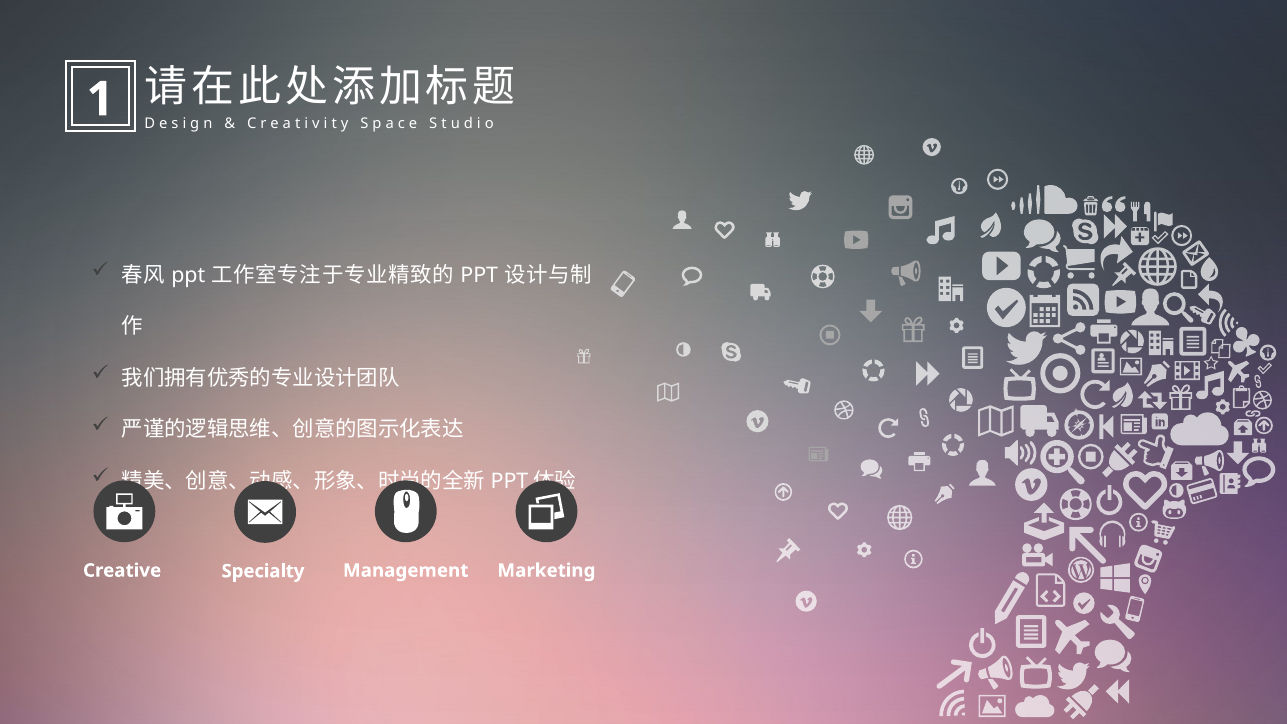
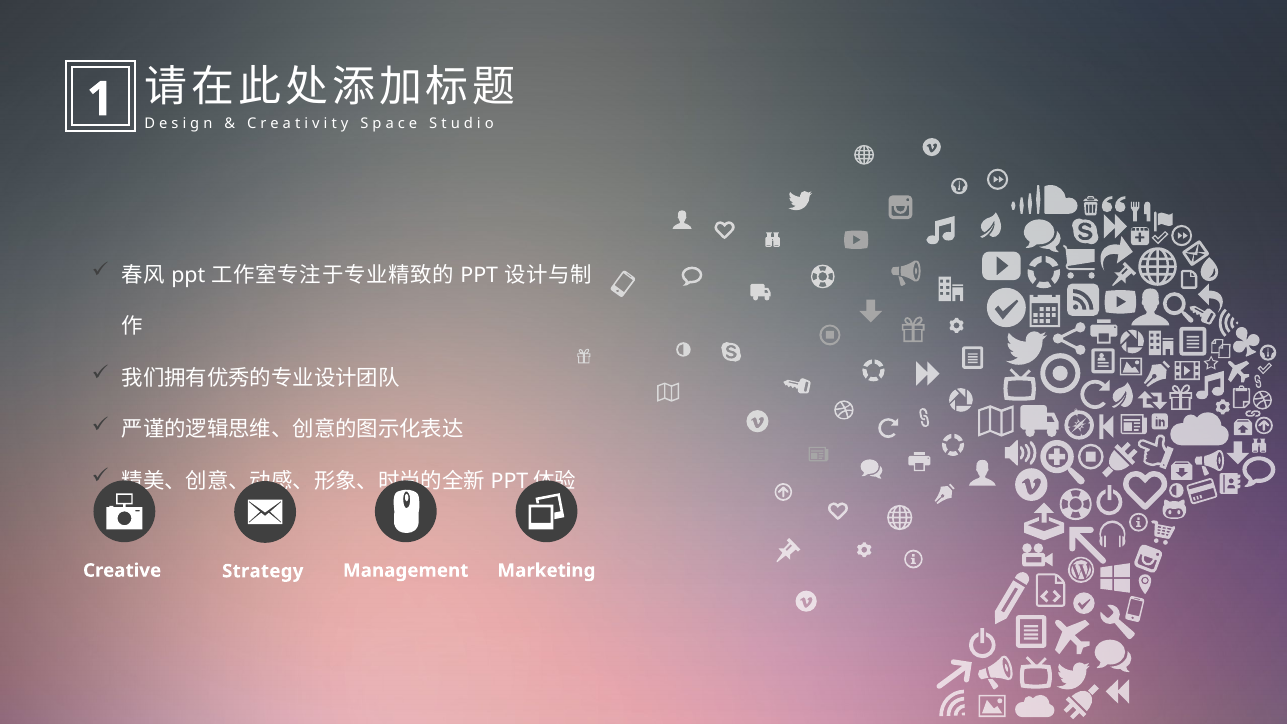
Specialty: Specialty -> Strategy
